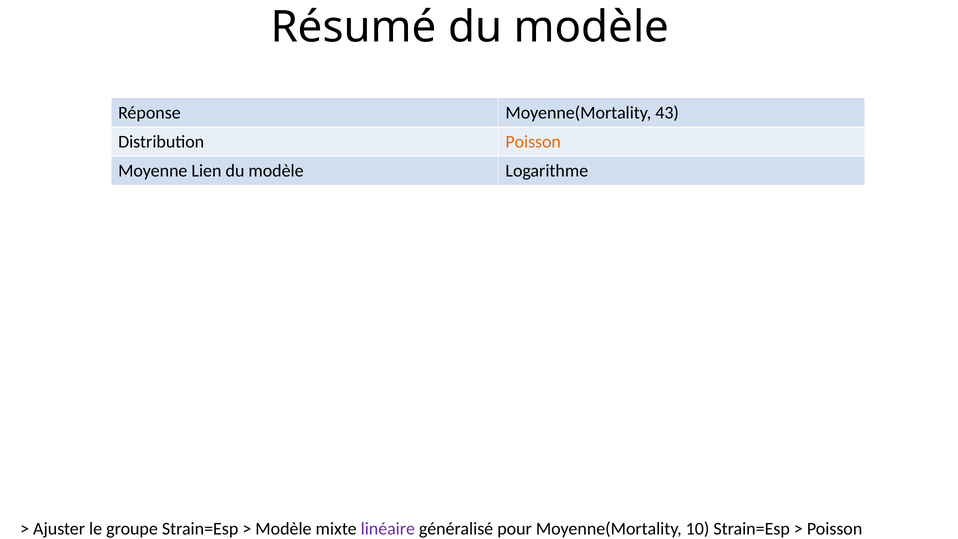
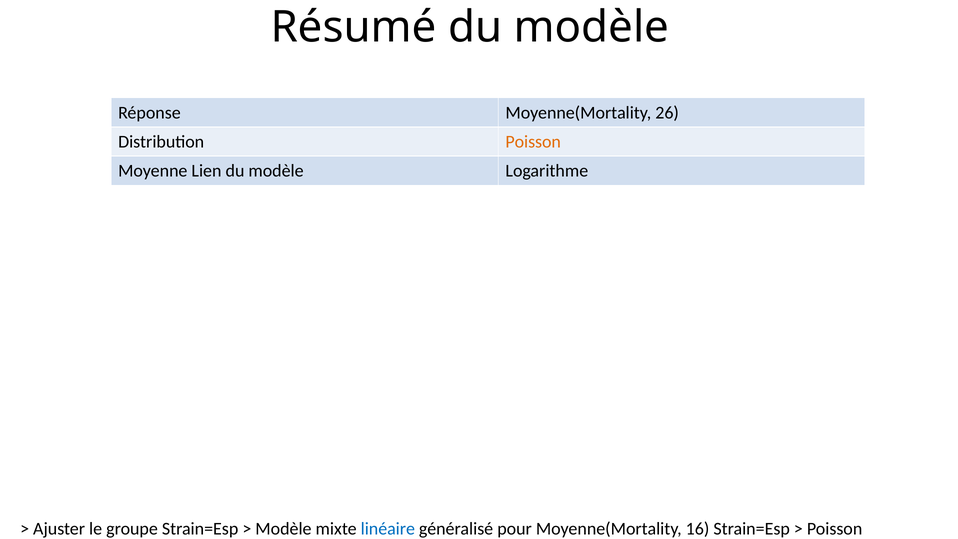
43: 43 -> 26
linéaire colour: purple -> blue
10: 10 -> 16
